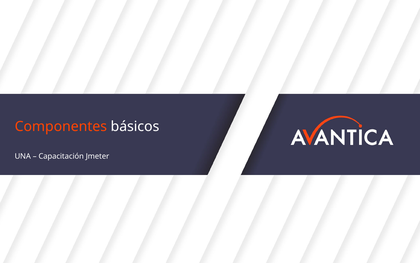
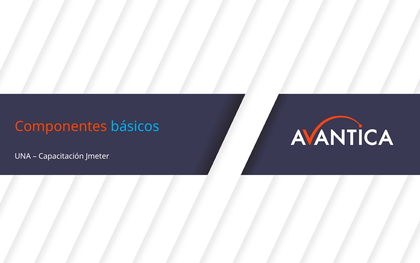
básicos colour: white -> light blue
